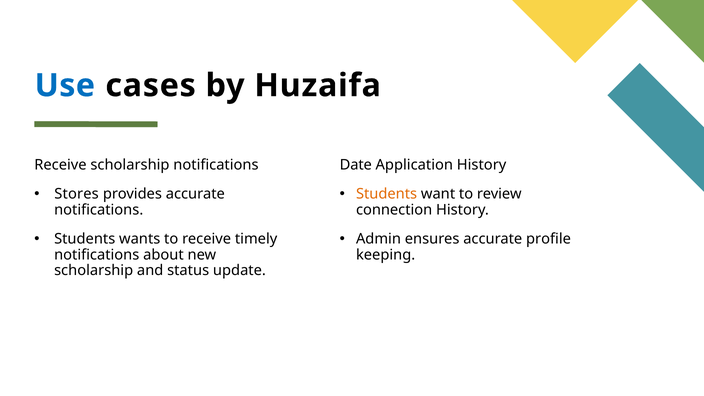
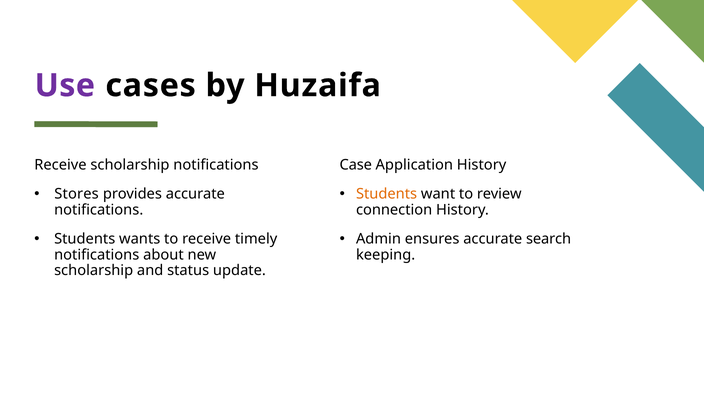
Use colour: blue -> purple
Date: Date -> Case
profile: profile -> search
